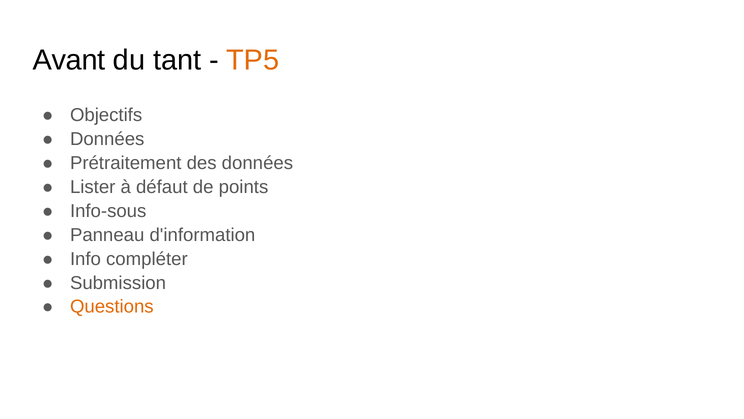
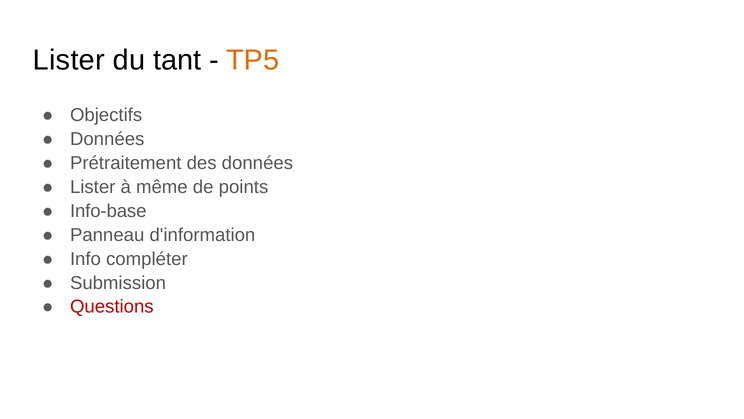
Avant at (69, 60): Avant -> Lister
défaut: défaut -> même
Info-sous: Info-sous -> Info-base
Questions colour: orange -> red
